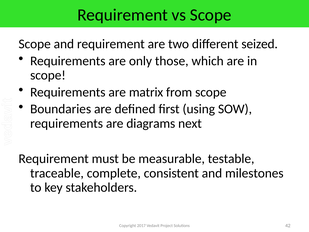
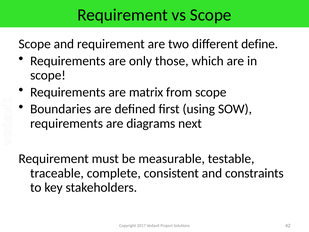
seized: seized -> define
milestones: milestones -> constraints
